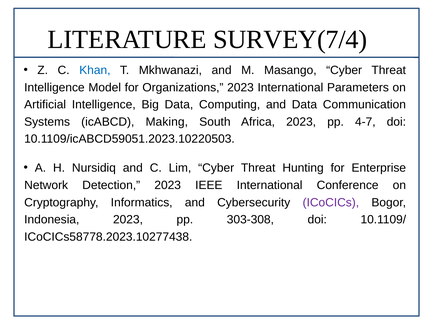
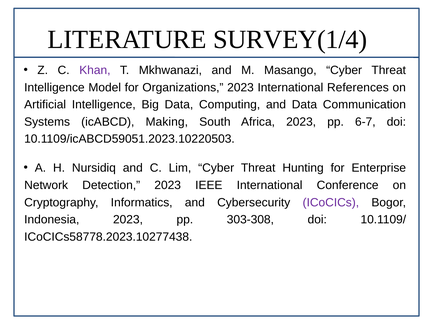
SURVEY(7/4: SURVEY(7/4 -> SURVEY(1/4
Khan colour: blue -> purple
Parameters: Parameters -> References
4-7: 4-7 -> 6-7
